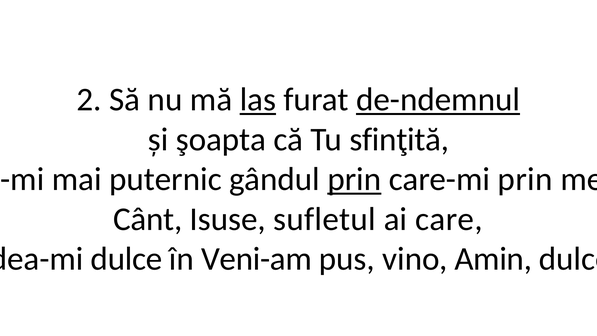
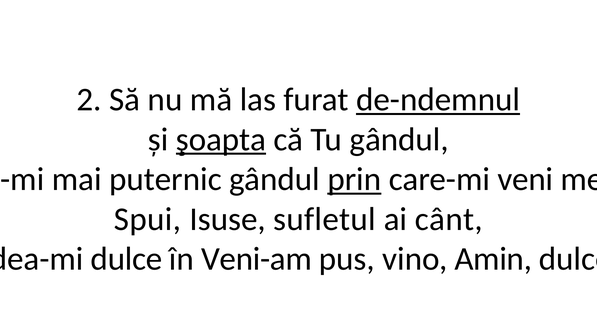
las underline: present -> none
şoapta underline: none -> present
Tu sfinţită: sfinţită -> gândul
care-mi prin: prin -> veni
Cânt: Cânt -> Spui
care: care -> cânt
